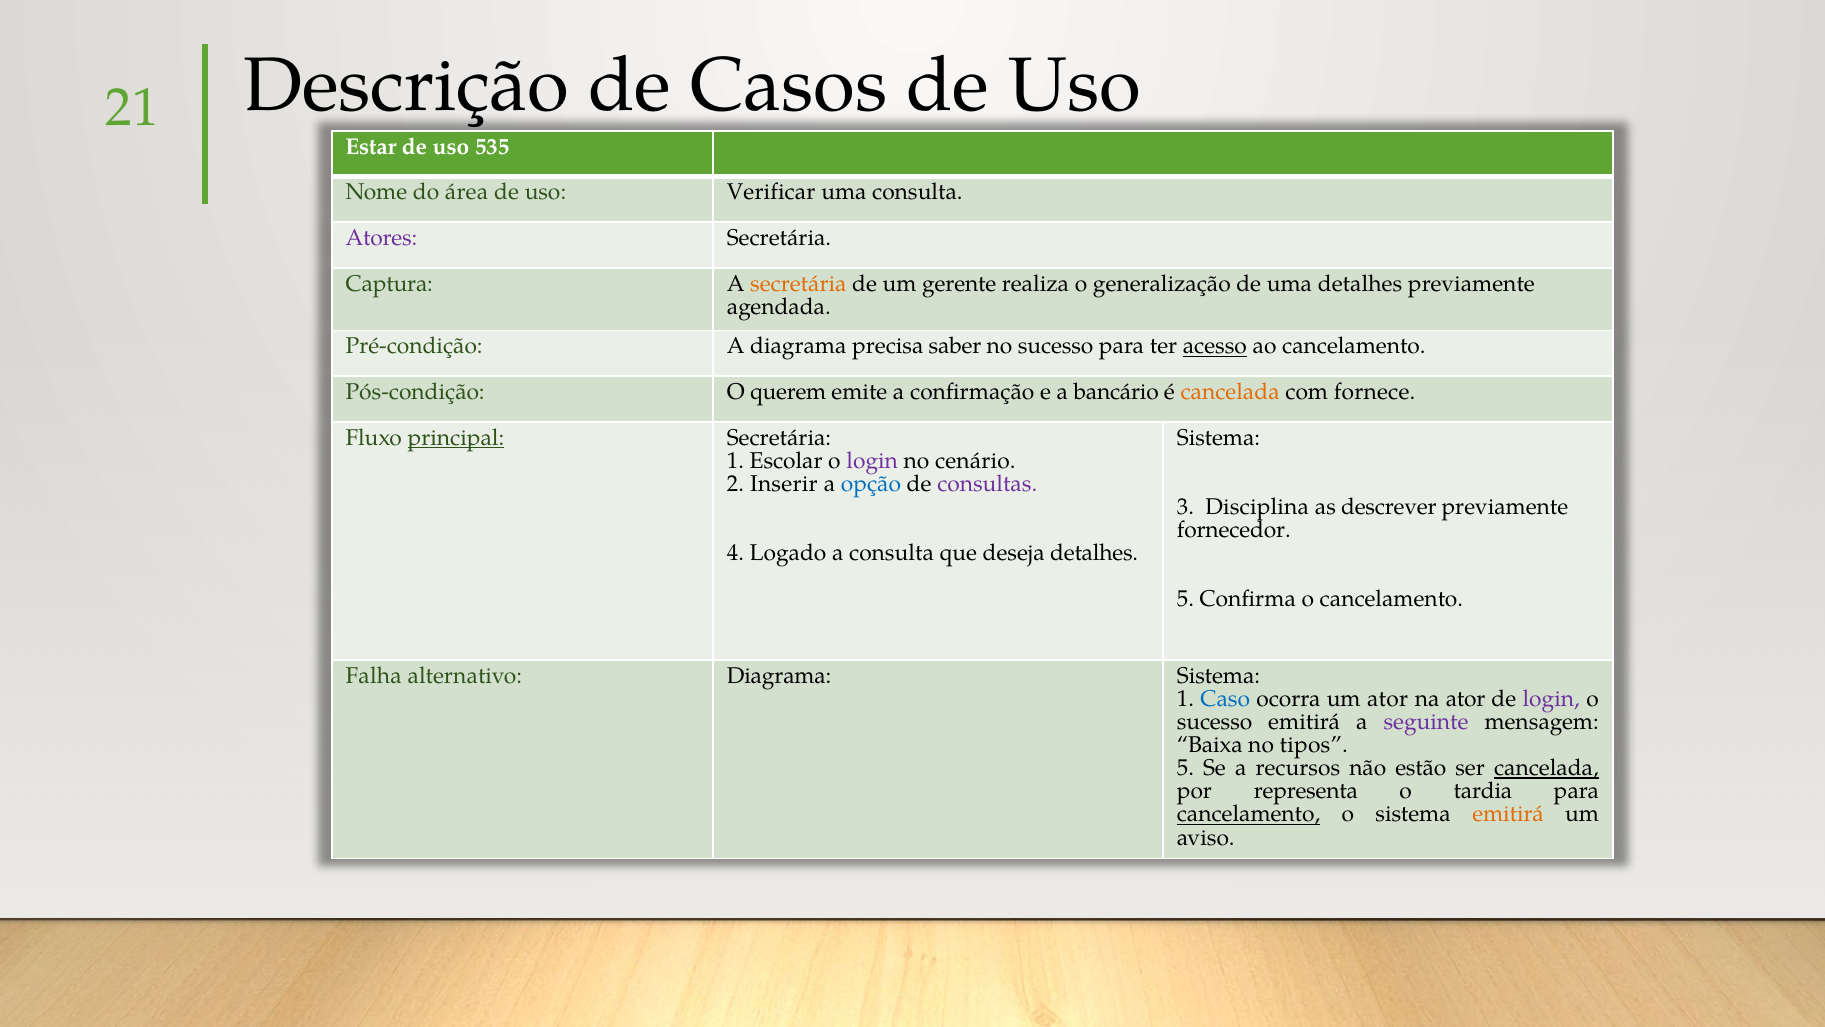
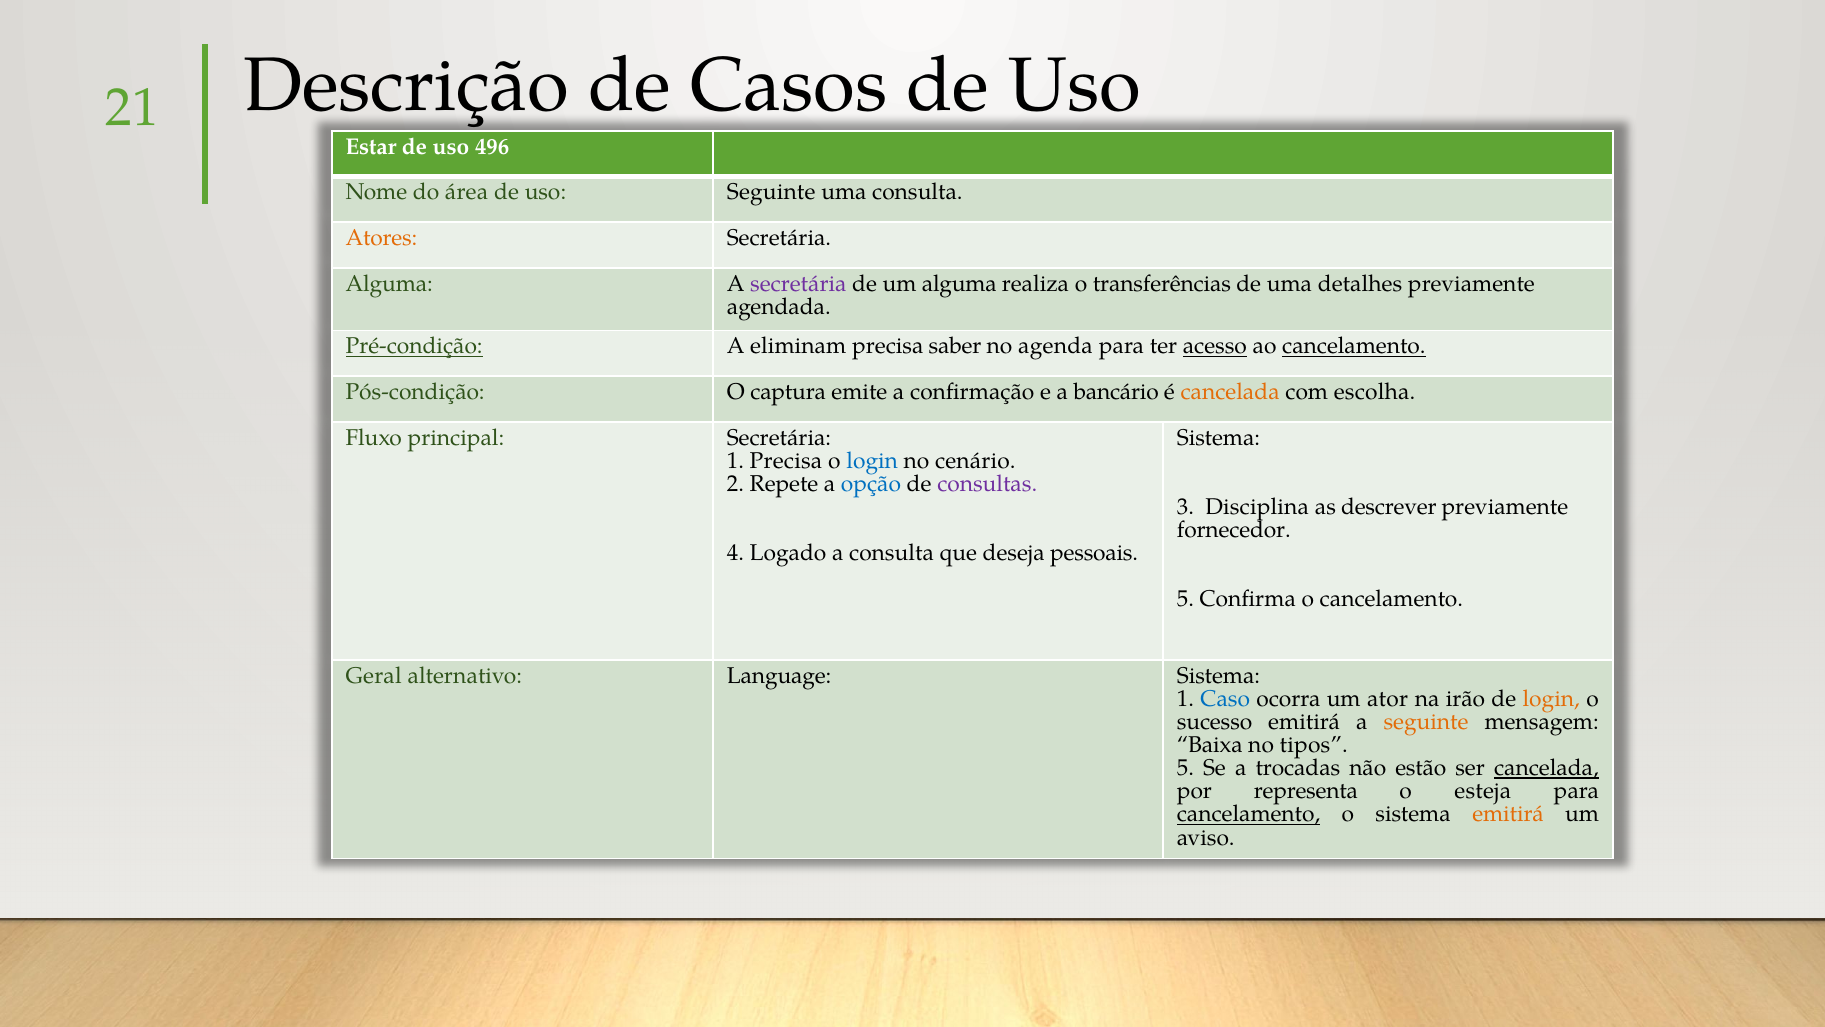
535: 535 -> 496
uso Verificar: Verificar -> Seguinte
Atores colour: purple -> orange
Captura at (389, 284): Captura -> Alguma
secretária at (798, 284) colour: orange -> purple
um gerente: gerente -> alguma
generalização: generalização -> transferências
Pré-condição underline: none -> present
A diagrama: diagrama -> eliminam
no sucesso: sucesso -> agenda
cancelamento at (1354, 346) underline: none -> present
querem: querem -> captura
fornece: fornece -> escolha
principal underline: present -> none
1 Escolar: Escolar -> Precisa
login at (872, 461) colour: purple -> blue
Inserir: Inserir -> Repete
deseja detalhes: detalhes -> pessoais
Falha: Falha -> Geral
alternativo Diagrama: Diagrama -> Language
na ator: ator -> irão
login at (1551, 699) colour: purple -> orange
seguinte at (1426, 722) colour: purple -> orange
recursos: recursos -> trocadas
tardia: tardia -> esteja
